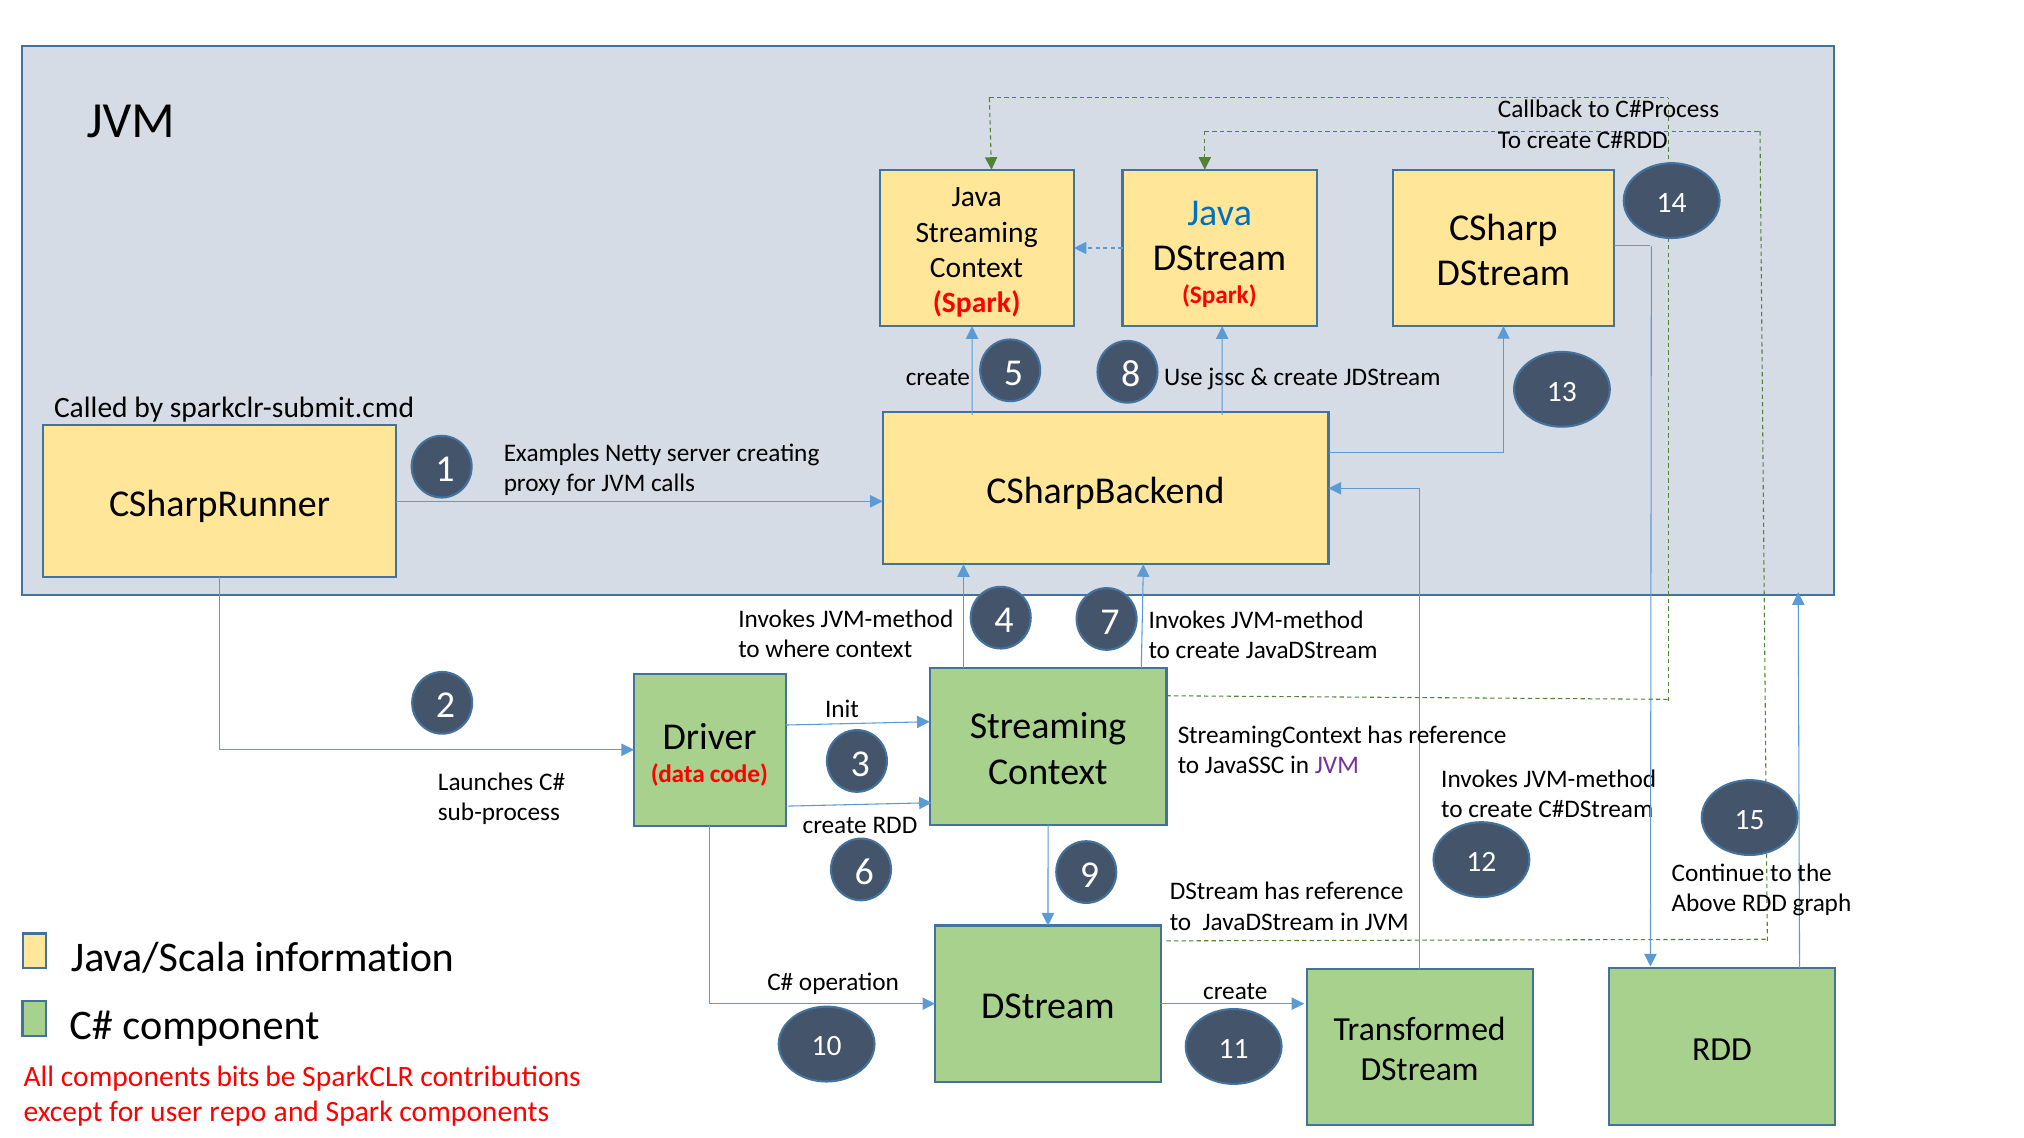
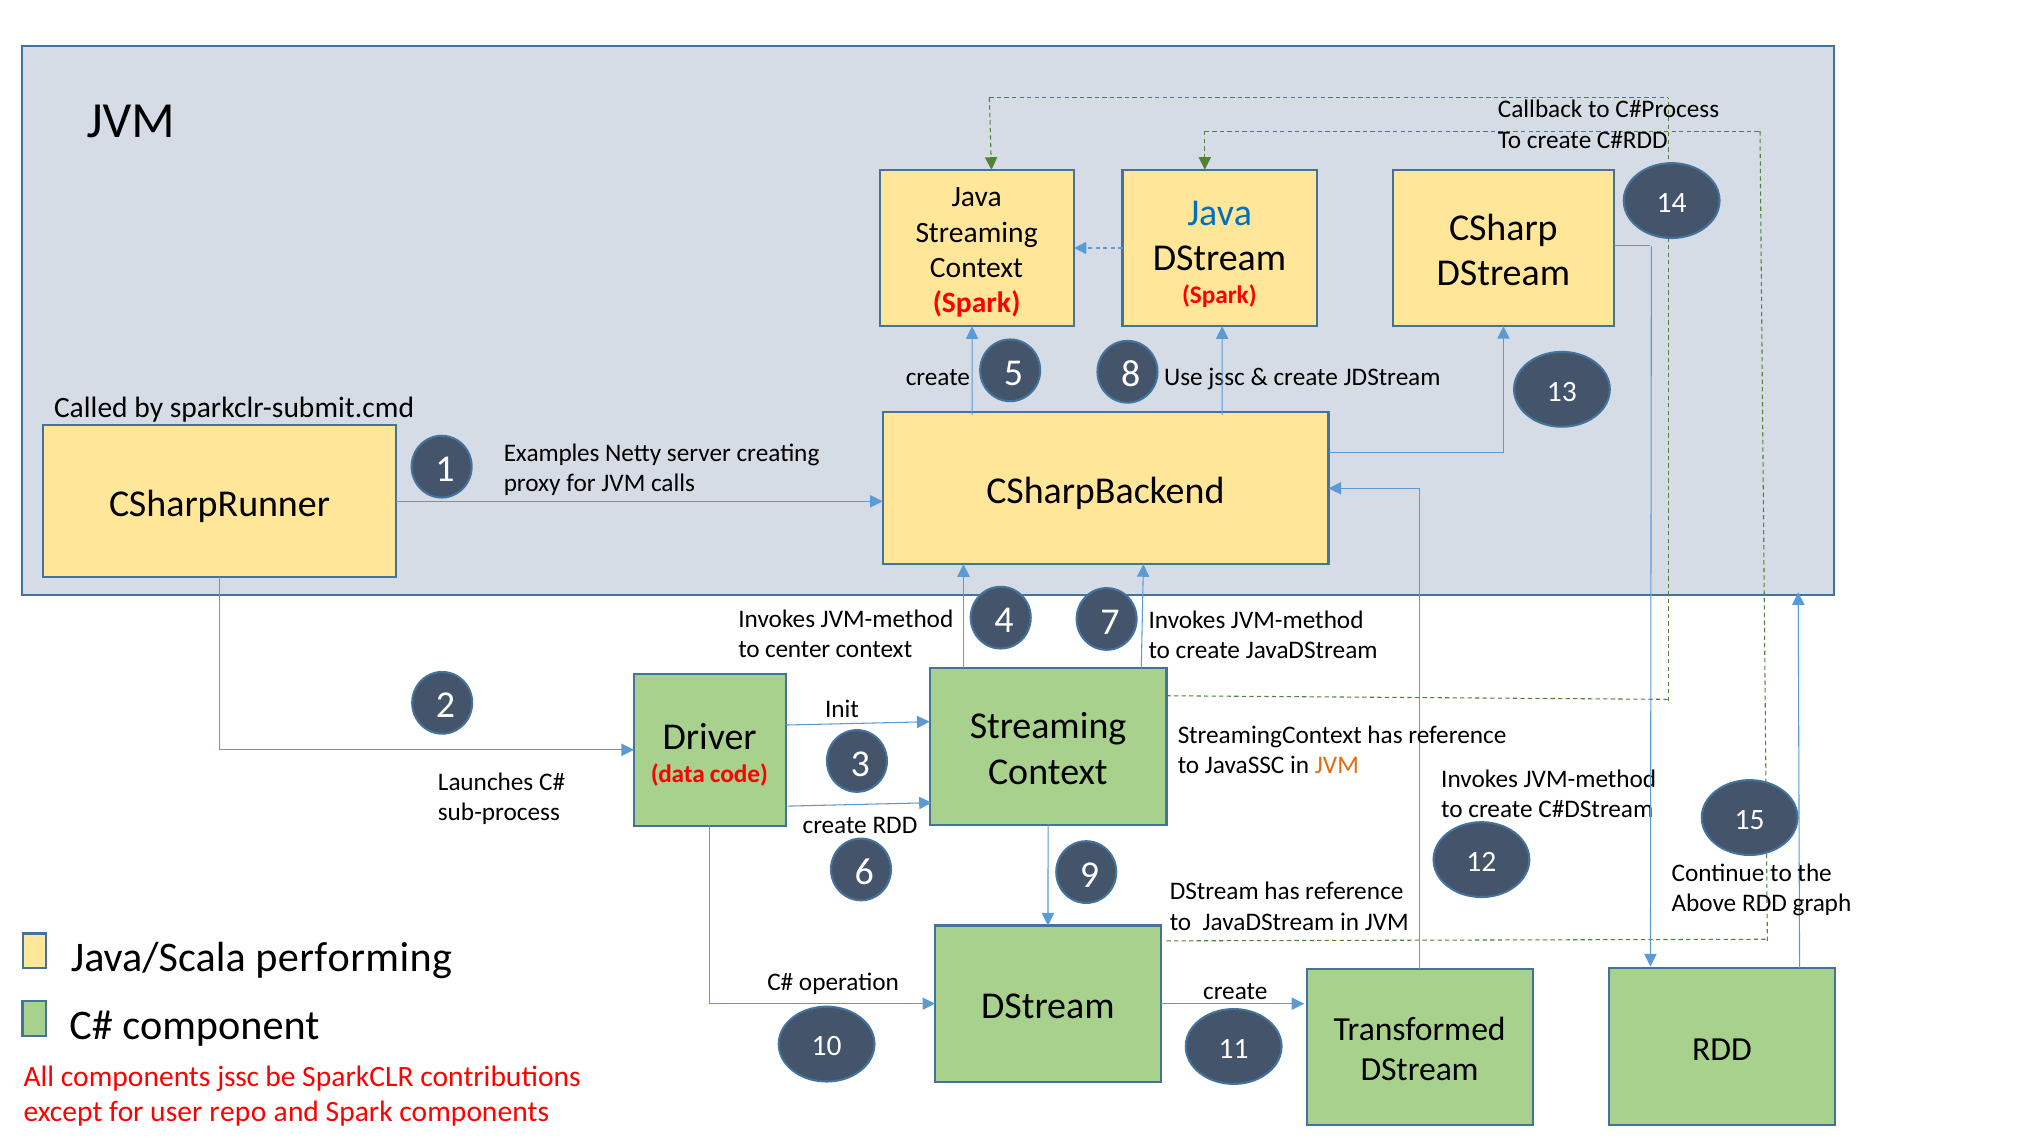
where: where -> center
JVM at (1337, 766) colour: purple -> orange
information: information -> performing
components bits: bits -> jssc
